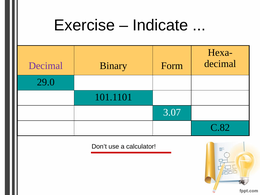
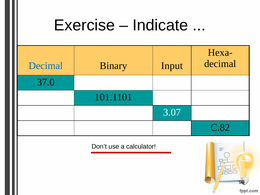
Decimal at (46, 66) colour: purple -> blue
Form: Form -> Input
29.0: 29.0 -> 37.0
